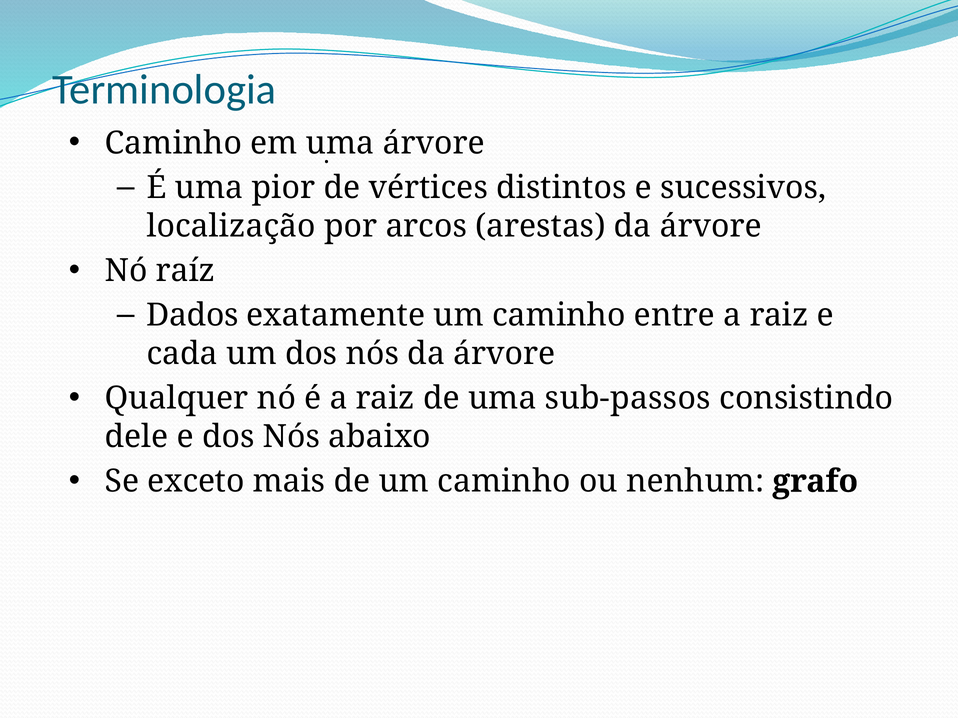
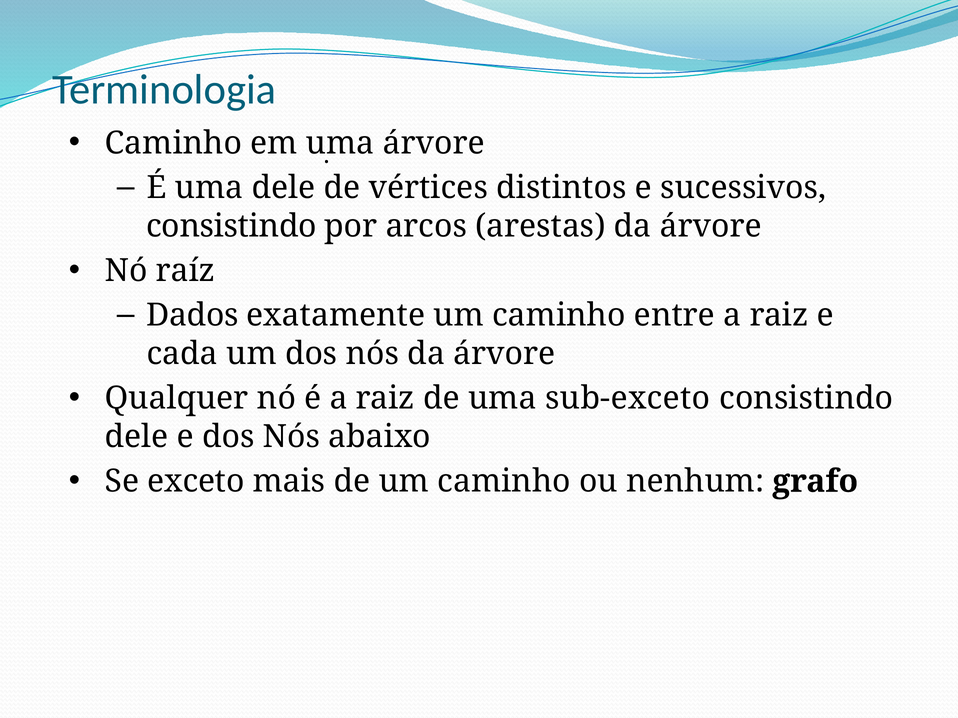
uma pior: pior -> dele
localização at (231, 226): localização -> consistindo
sub-passos: sub-passos -> sub-exceto
